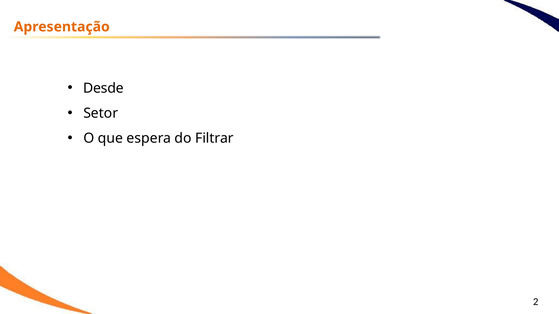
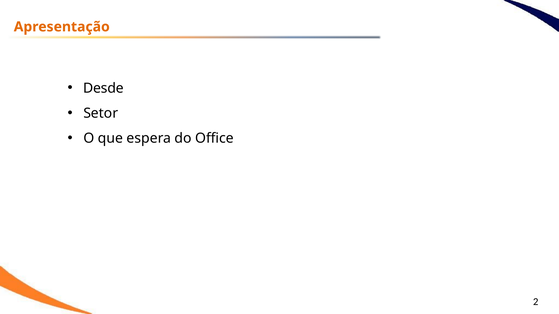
Filtrar: Filtrar -> Office
